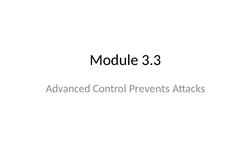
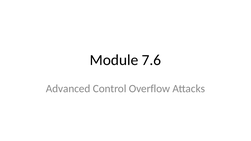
3.3: 3.3 -> 7.6
Prevents: Prevents -> Overflow
